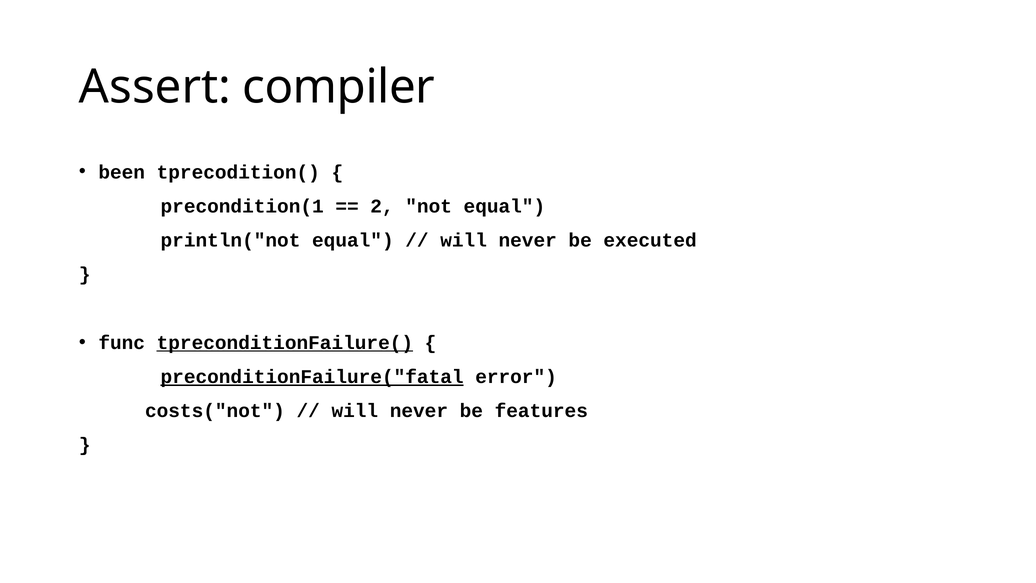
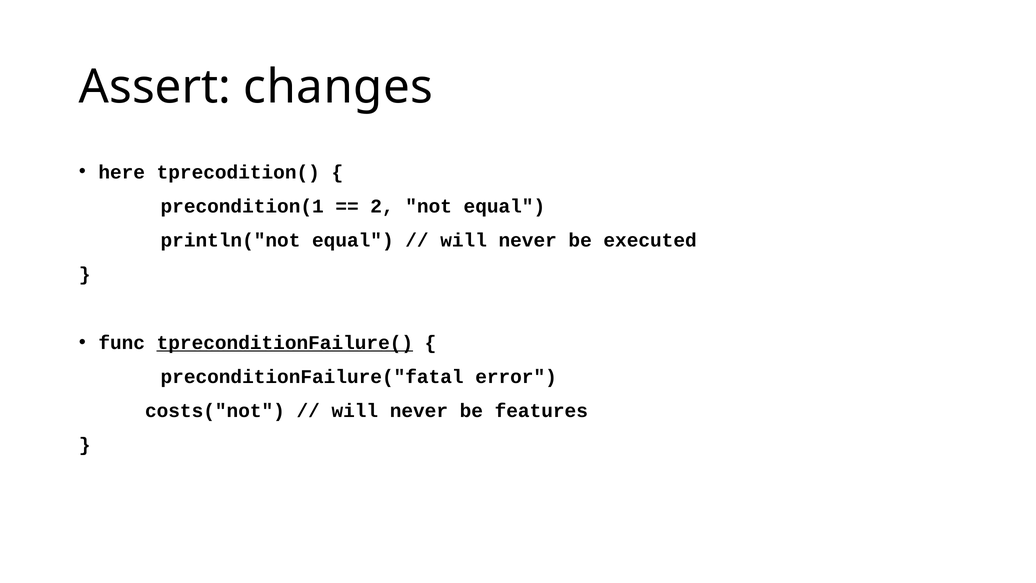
compiler: compiler -> changes
been: been -> here
preconditionFailure("fatal underline: present -> none
